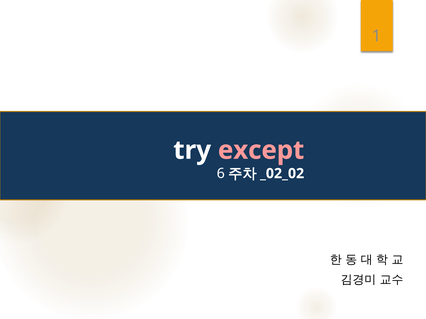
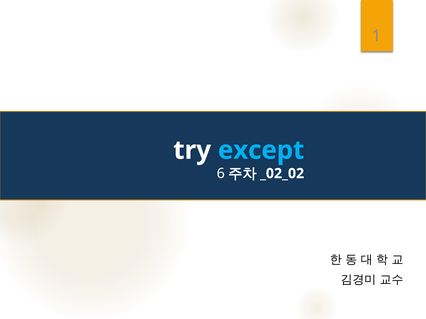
except colour: pink -> light blue
